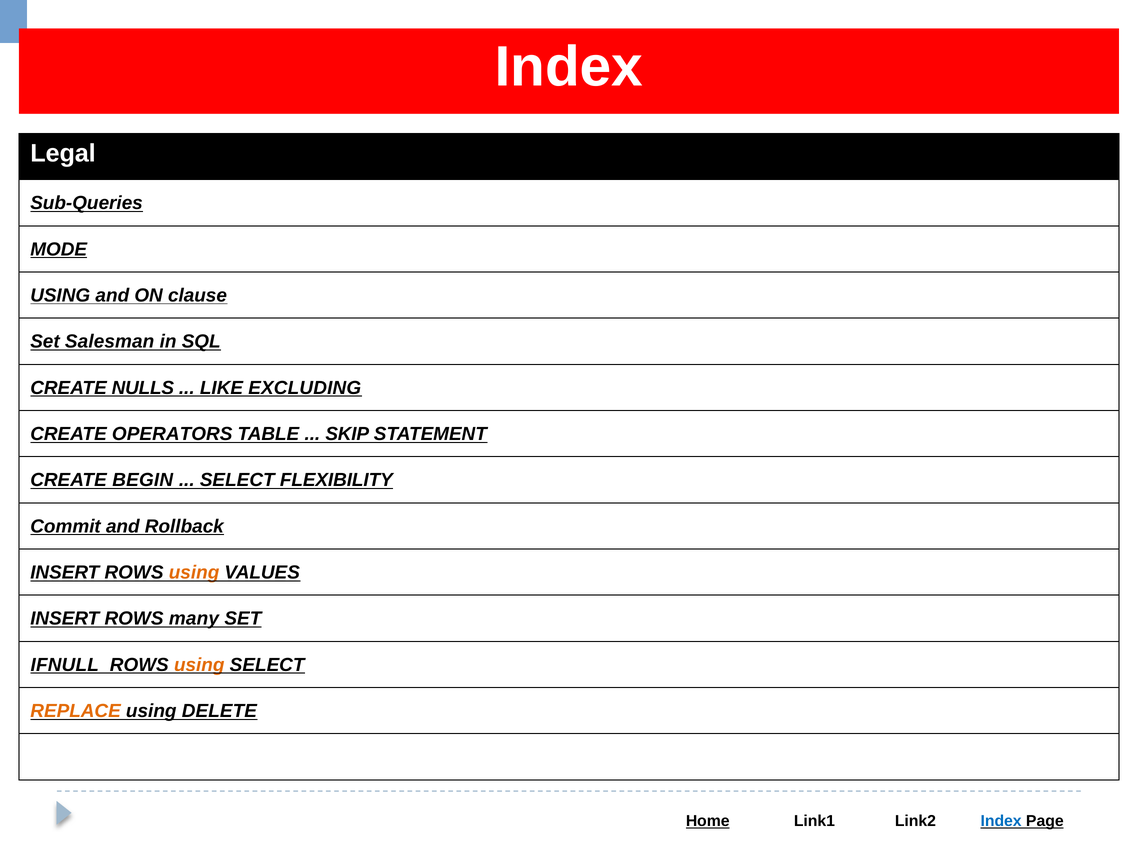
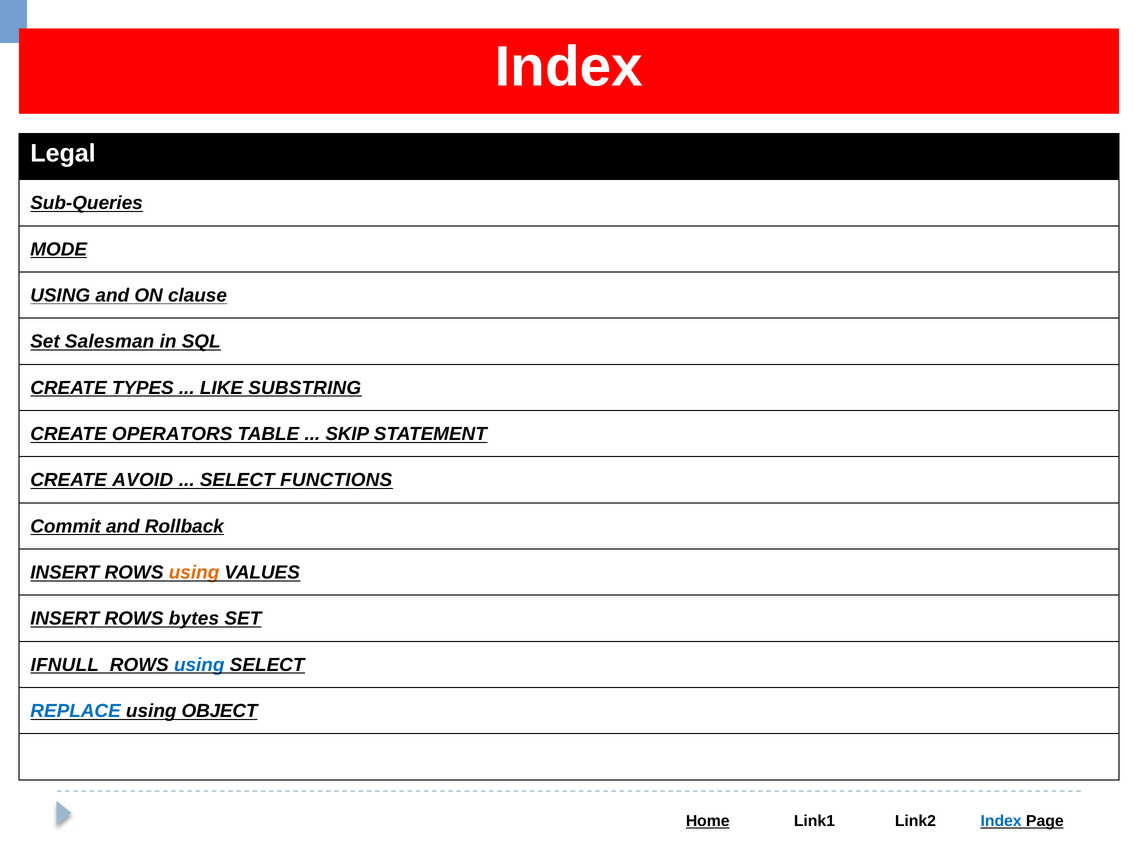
NULLS: NULLS -> TYPES
EXCLUDING: EXCLUDING -> SUBSTRING
BEGIN: BEGIN -> AVOID
FLEXIBILITY: FLEXIBILITY -> FUNCTIONS
many: many -> bytes
using at (199, 664) colour: orange -> blue
REPLACE colour: orange -> blue
DELETE: DELETE -> OBJECT
